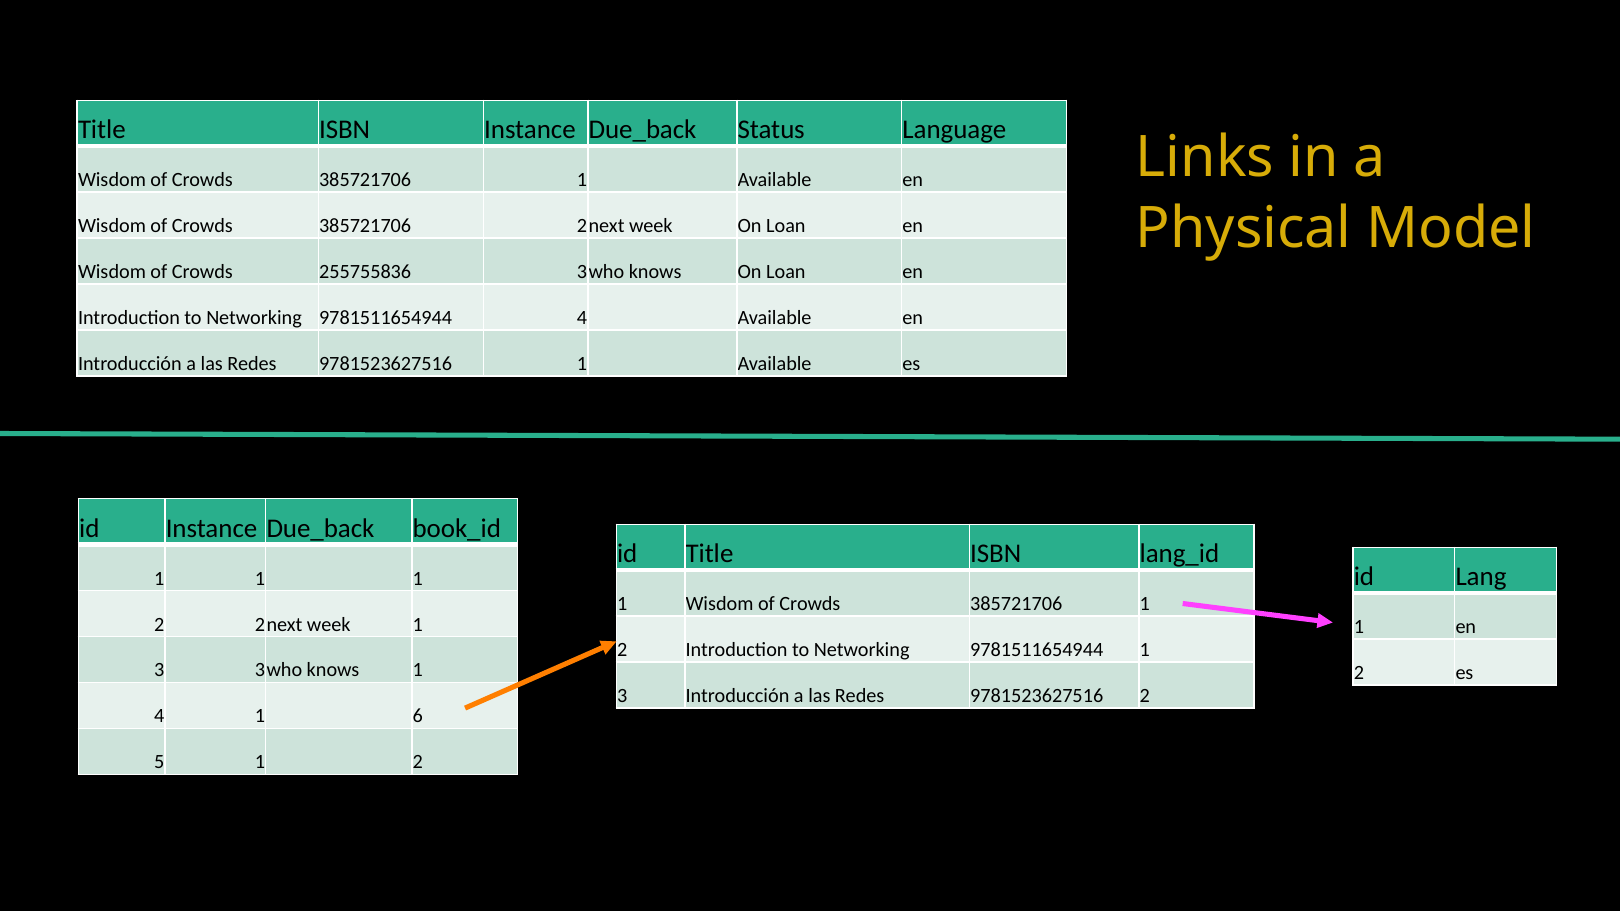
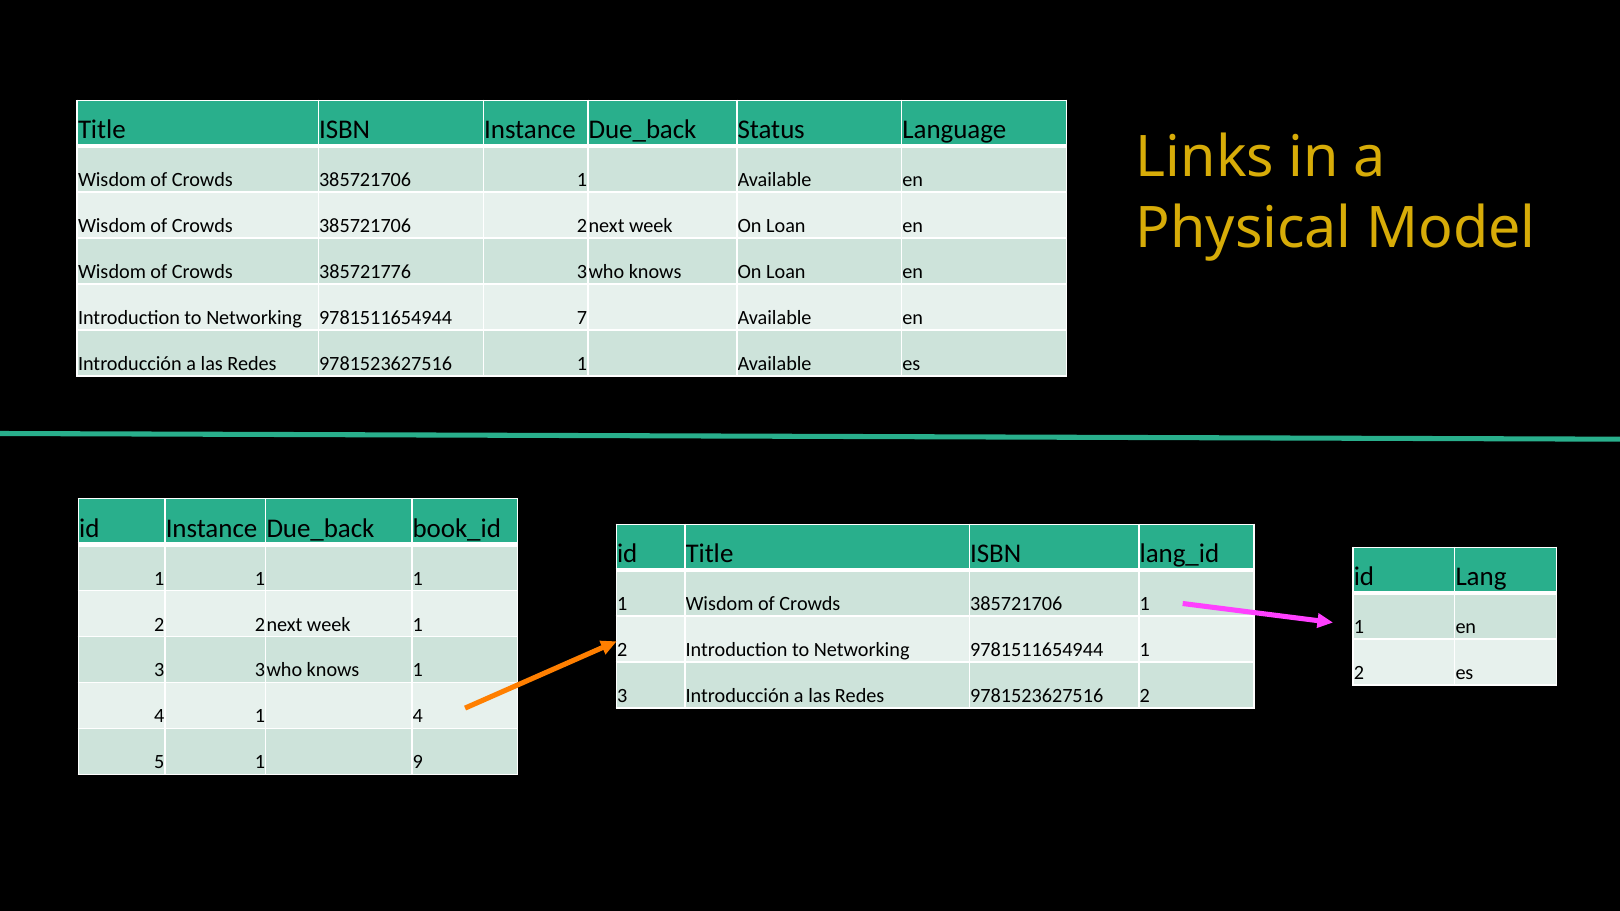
255755836: 255755836 -> 385721776
9781511654944 4: 4 -> 7
4 1 6: 6 -> 4
5 1 2: 2 -> 9
